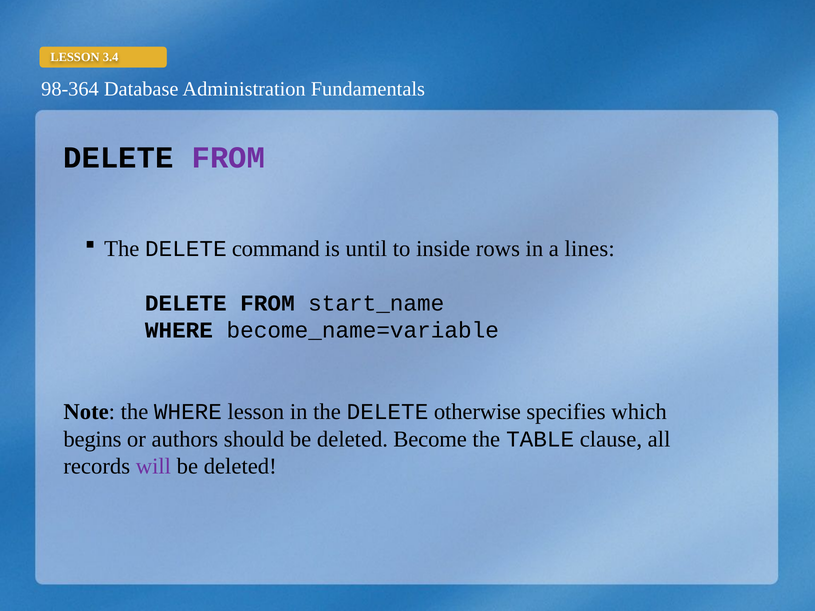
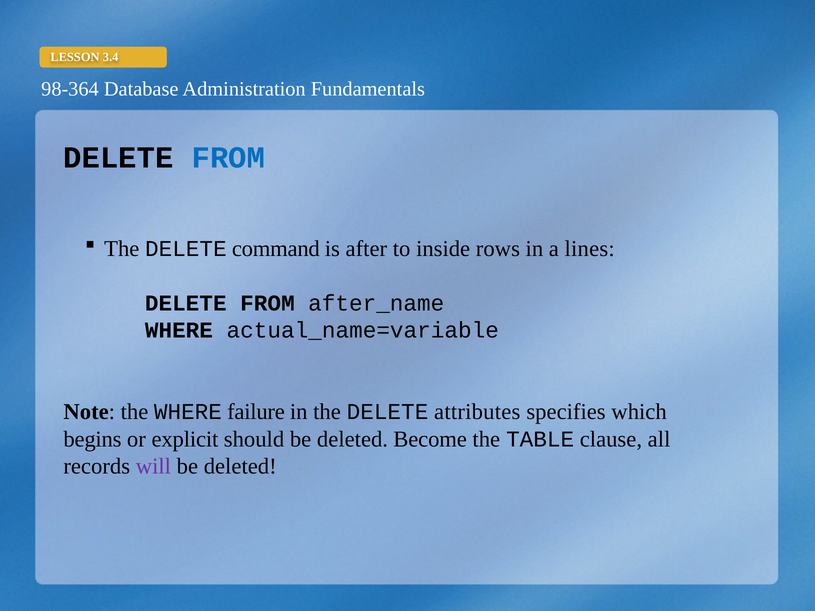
FROM at (228, 158) colour: purple -> blue
until: until -> after
start_name: start_name -> after_name
become_name=variable: become_name=variable -> actual_name=variable
WHERE lesson: lesson -> failure
otherwise: otherwise -> attributes
authors: authors -> explicit
